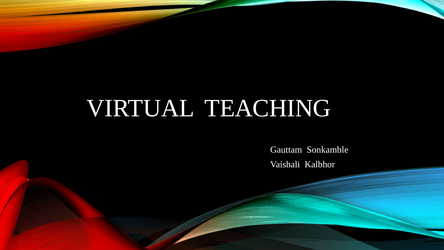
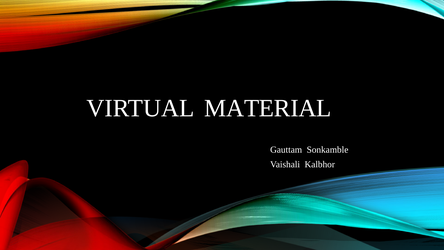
TEACHING: TEACHING -> MATERIAL
